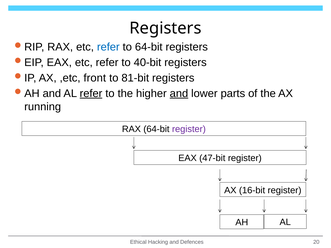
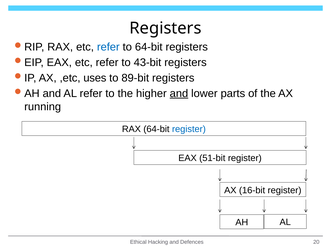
40-bit: 40-bit -> 43-bit
front: front -> uses
81-bit: 81-bit -> 89-bit
refer at (91, 93) underline: present -> none
register at (189, 129) colour: purple -> blue
47-bit: 47-bit -> 51-bit
